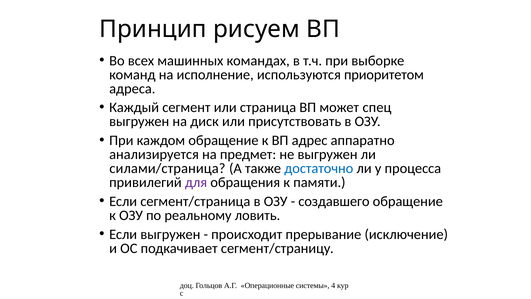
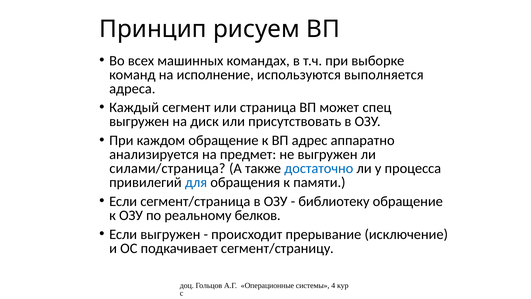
приоритетом: приоритетом -> выполняется
для colour: purple -> blue
создавшего: создавшего -> библиотеку
ловить: ловить -> белков
